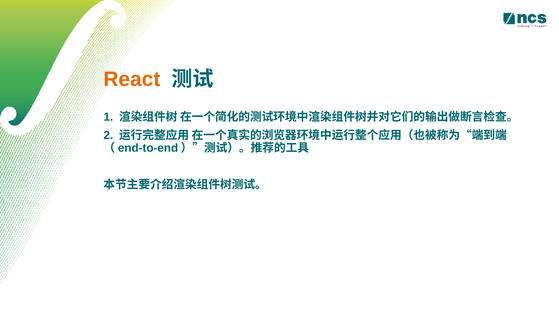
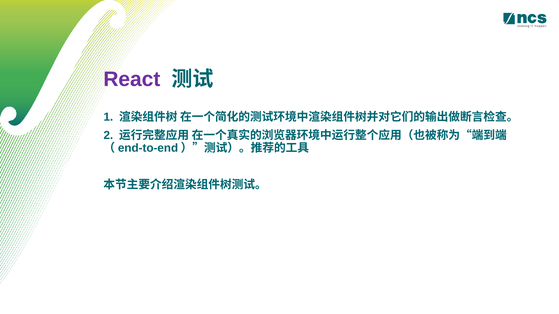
React colour: orange -> purple
